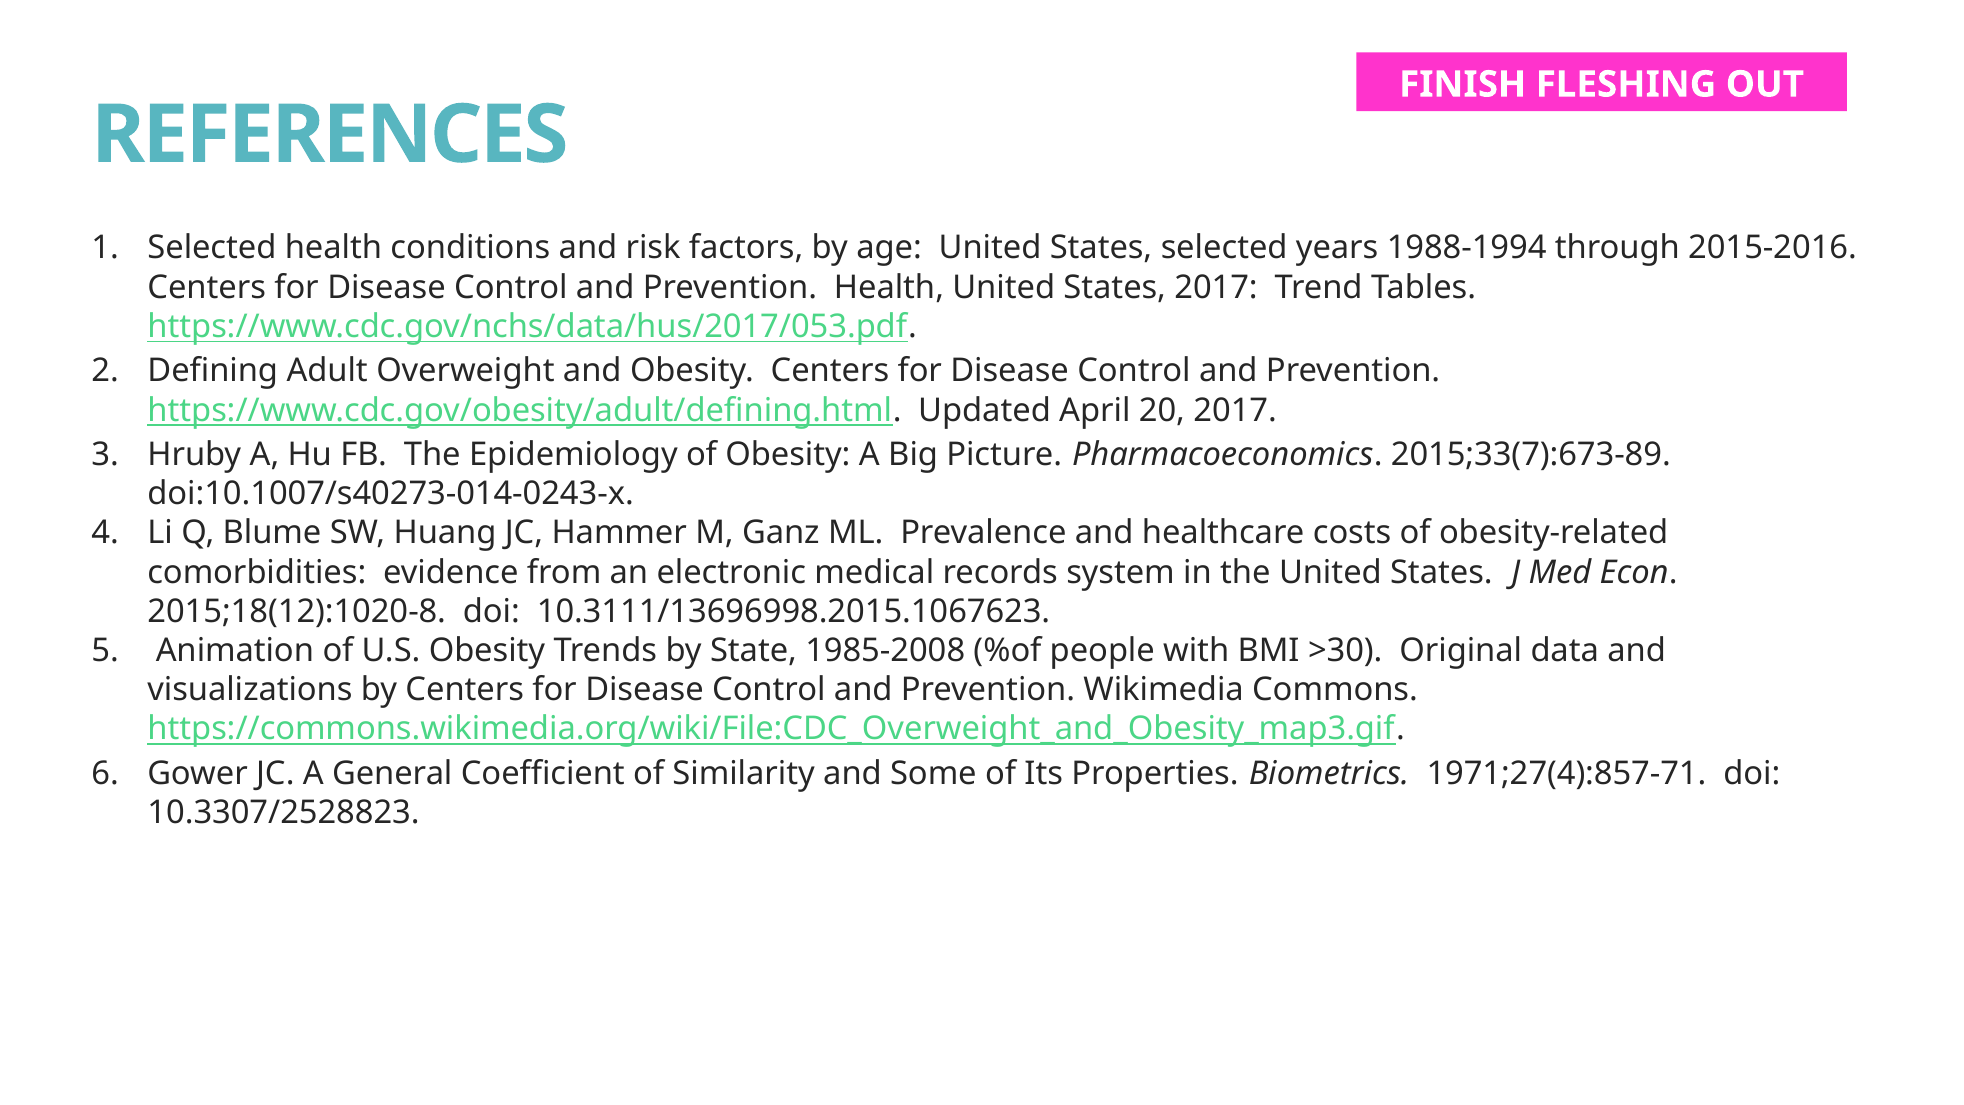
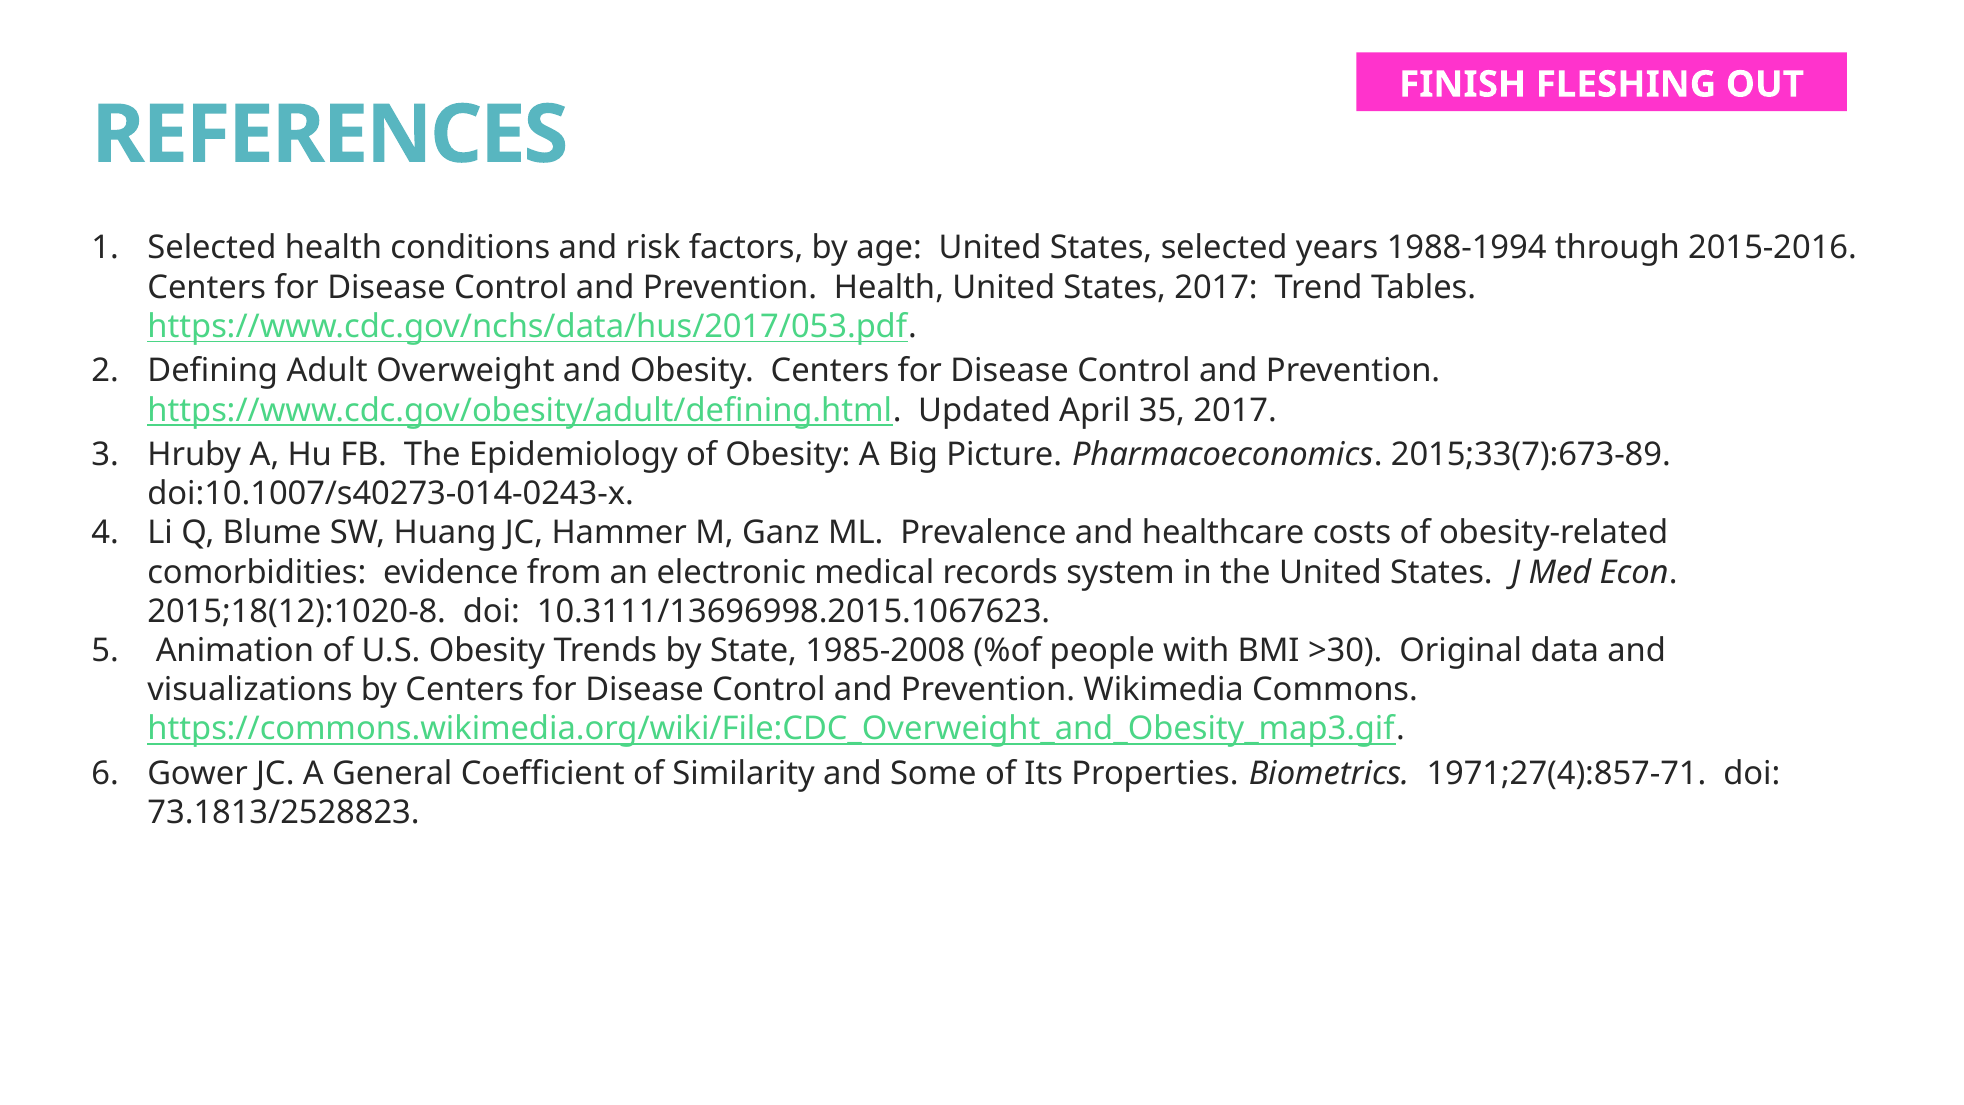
20: 20 -> 35
10.3307/2528823: 10.3307/2528823 -> 73.1813/2528823
